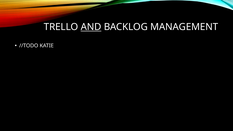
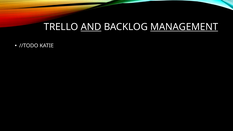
MANAGEMENT underline: none -> present
